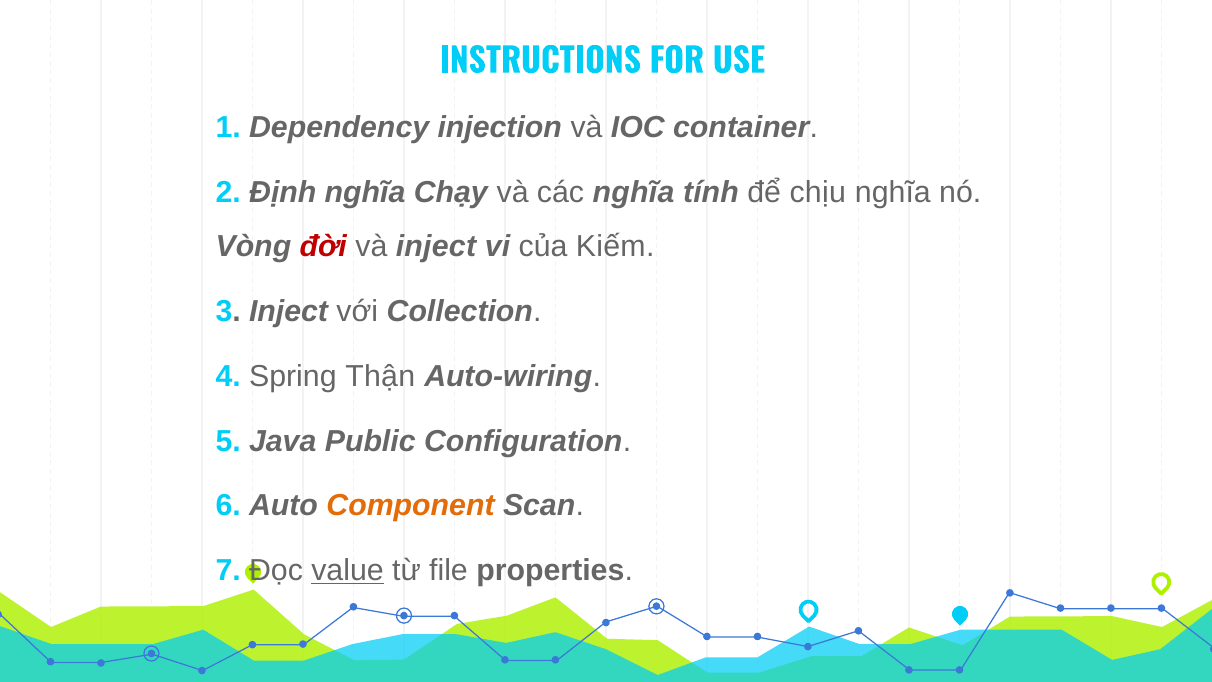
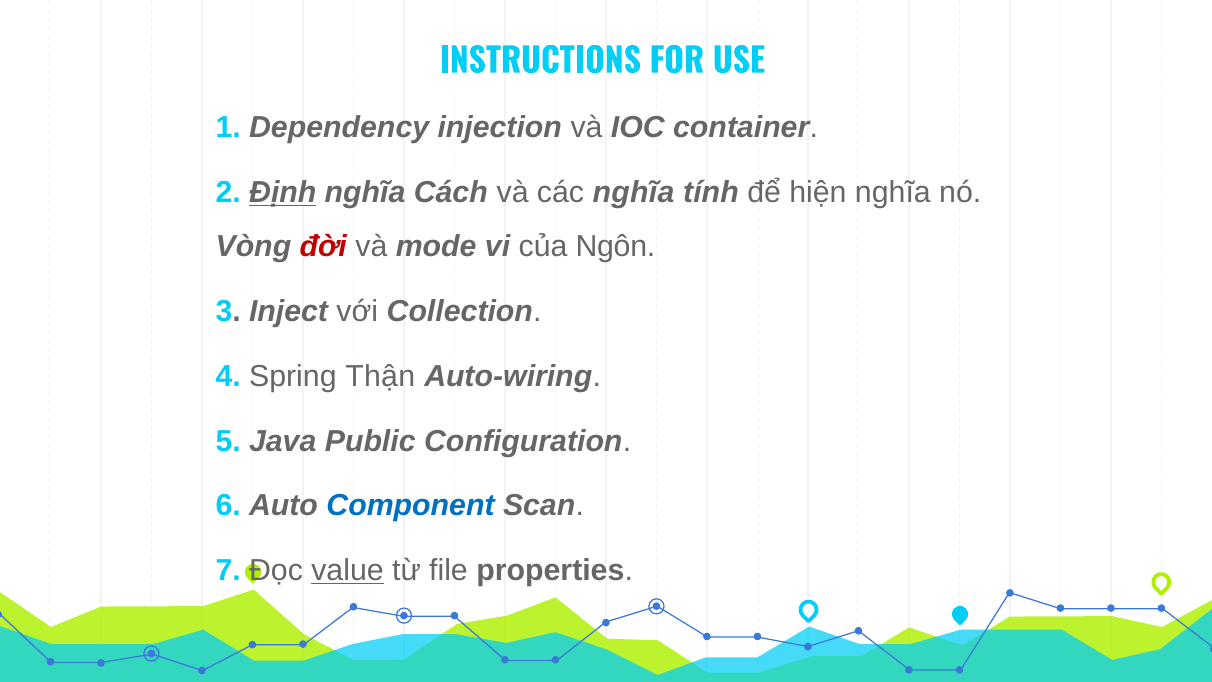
Định underline: none -> present
Chạy: Chạy -> Cách
chịu: chịu -> hiện
và inject: inject -> mode
Kiếm: Kiếm -> Ngôn
Component colour: orange -> blue
